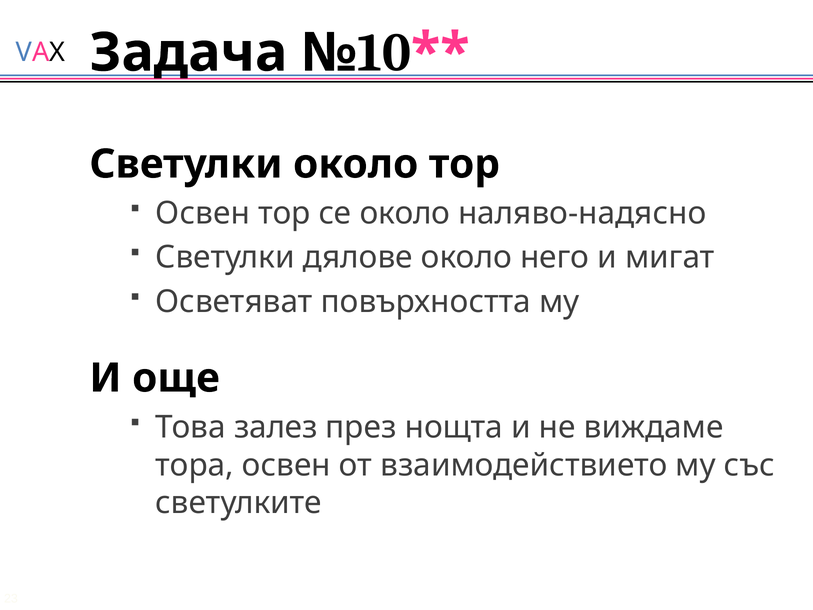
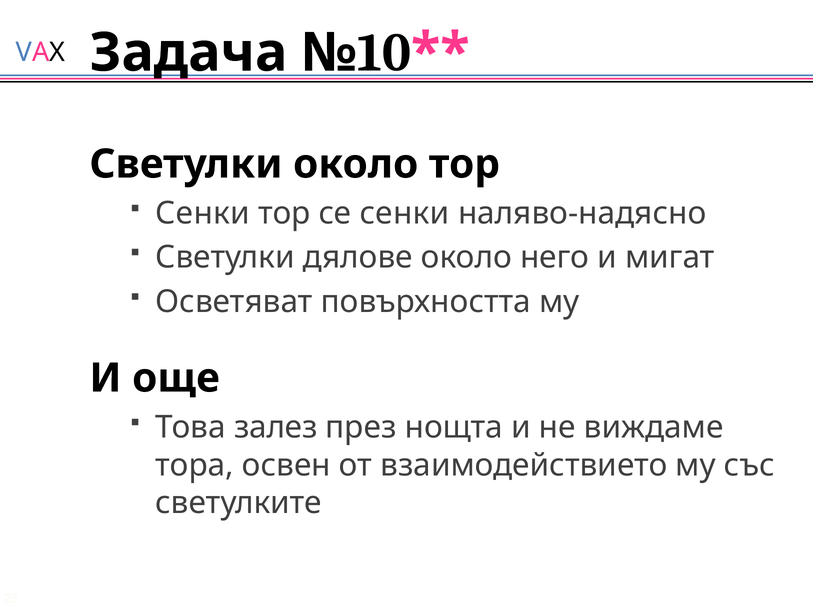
Освен at (203, 213): Освен -> Сенки
се около: около -> сенки
